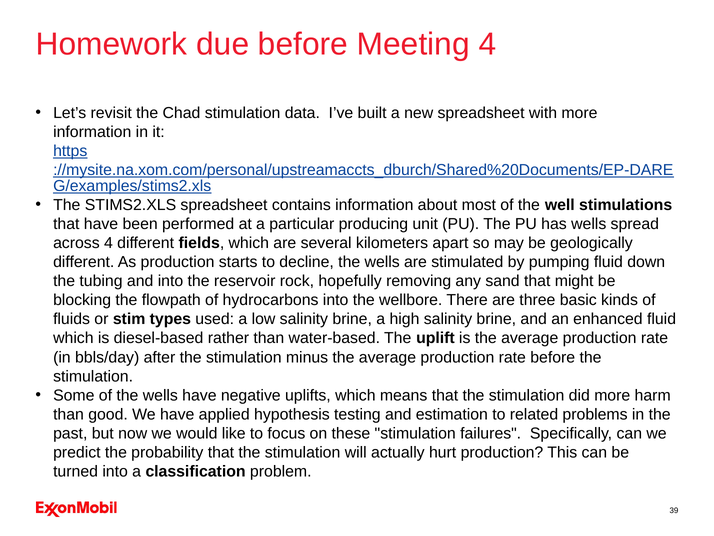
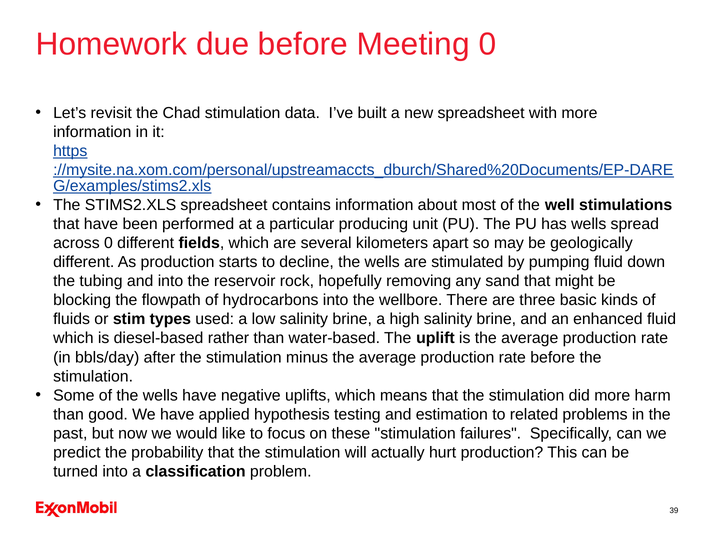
Meeting 4: 4 -> 0
across 4: 4 -> 0
